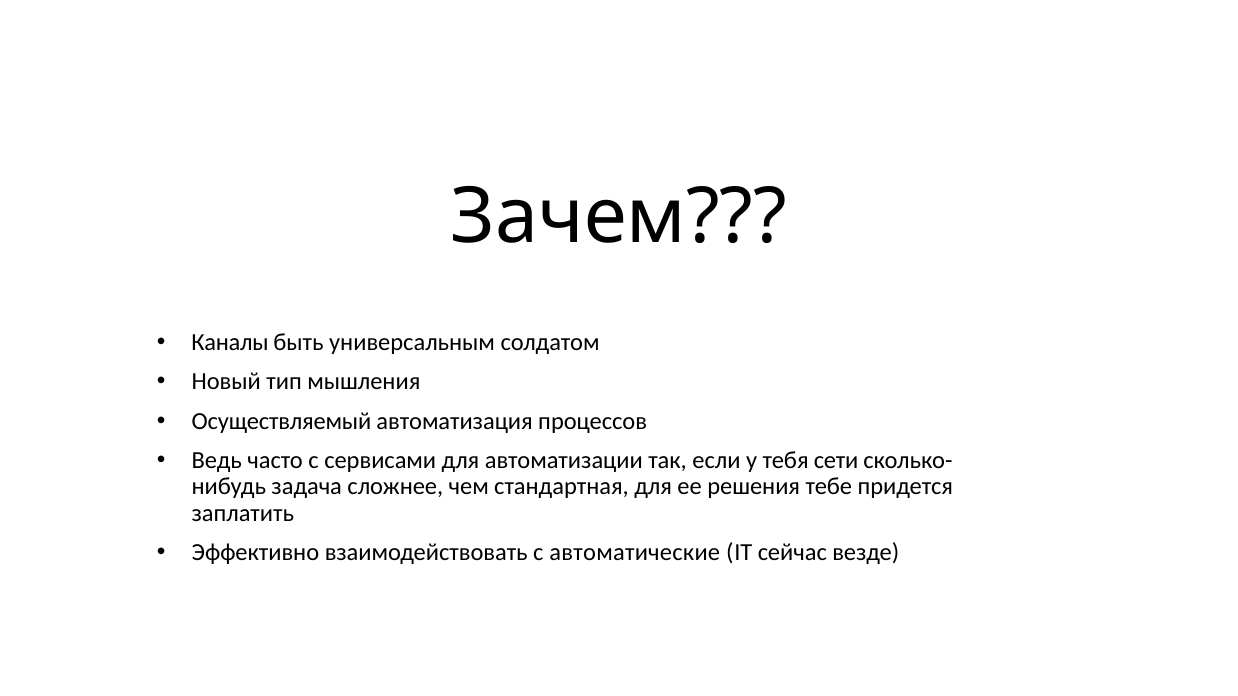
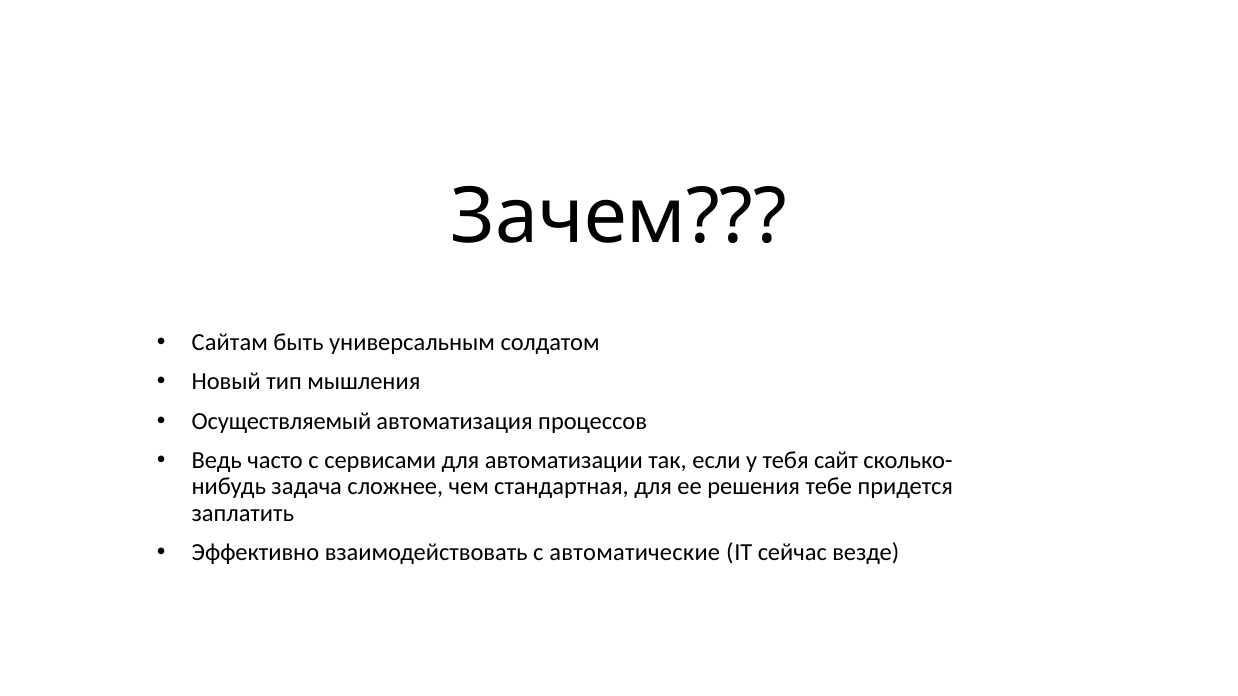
Каналы: Каналы -> Сайтам
сети: сети -> сайт
